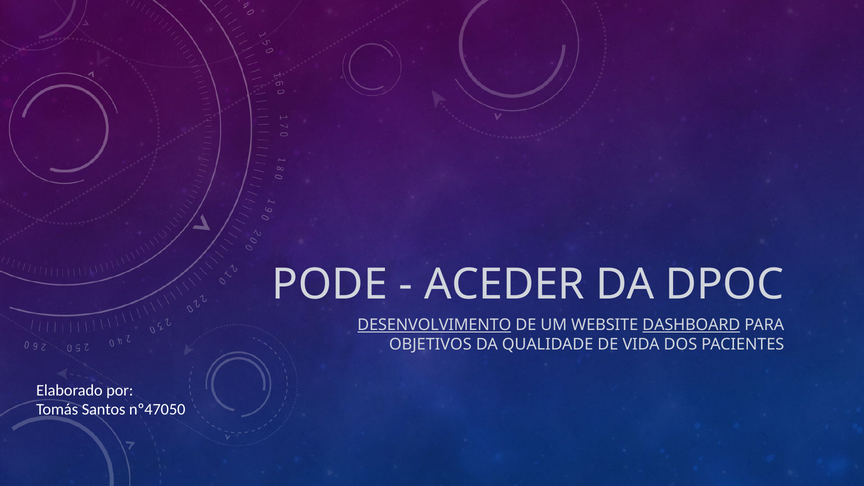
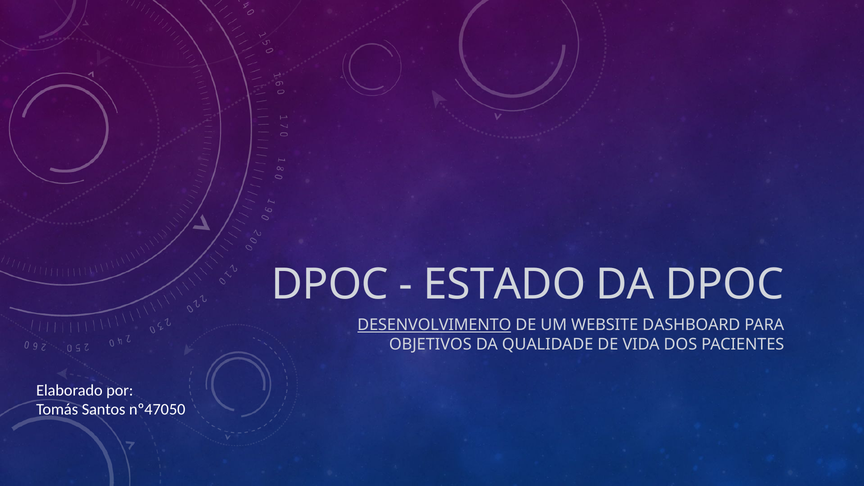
PODE at (330, 285): PODE -> DPOC
ACEDER: ACEDER -> ESTADO
DASHBOARD underline: present -> none
